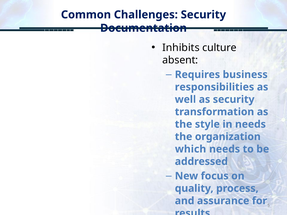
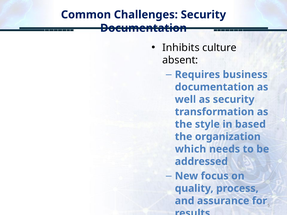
responsibilities at (214, 87): responsibilities -> documentation
in needs: needs -> based
